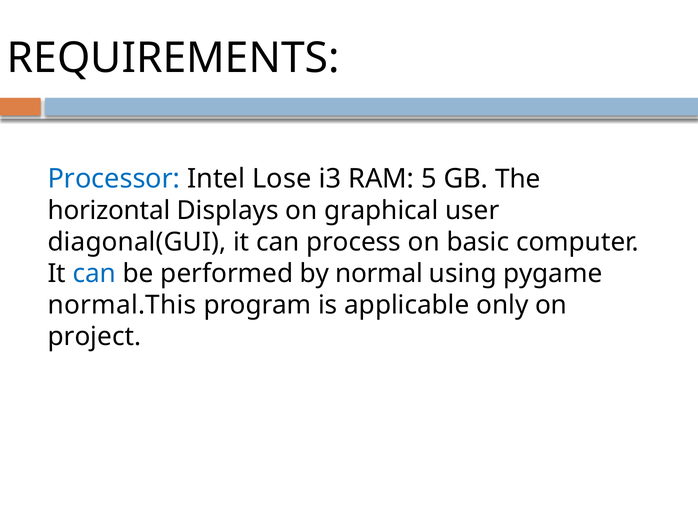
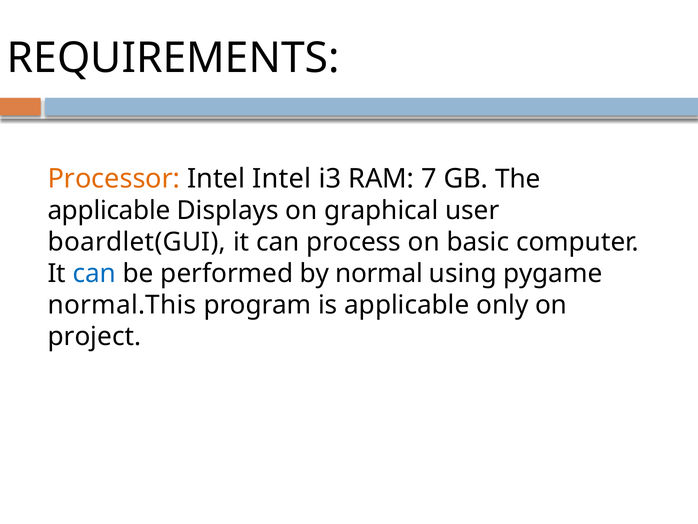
Processor colour: blue -> orange
Intel Lose: Lose -> Intel
5: 5 -> 7
horizontal at (109, 211): horizontal -> applicable
diagonal(GUI: diagonal(GUI -> boardlet(GUI
